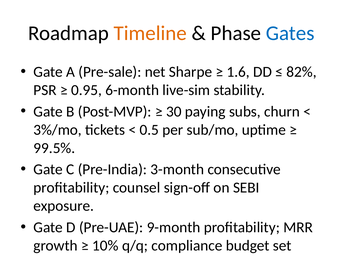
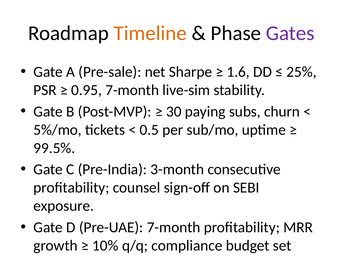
Gates colour: blue -> purple
82%: 82% -> 25%
0.95 6-month: 6-month -> 7-month
3%/mo: 3%/mo -> 5%/mo
Pre-UAE 9-month: 9-month -> 7-month
